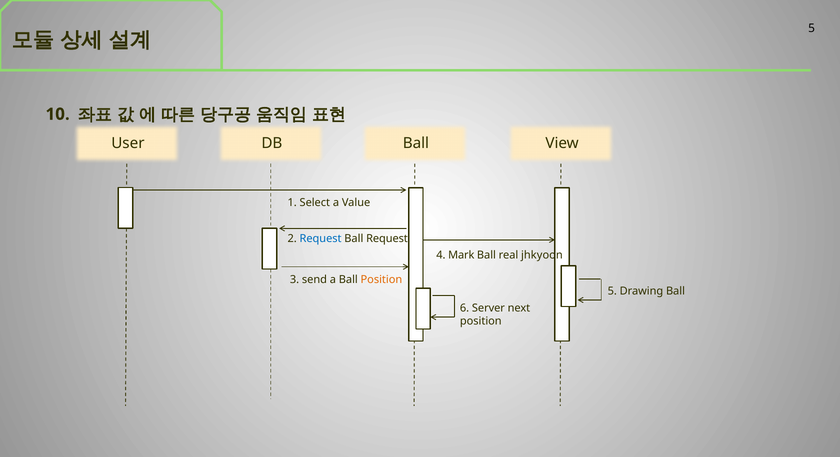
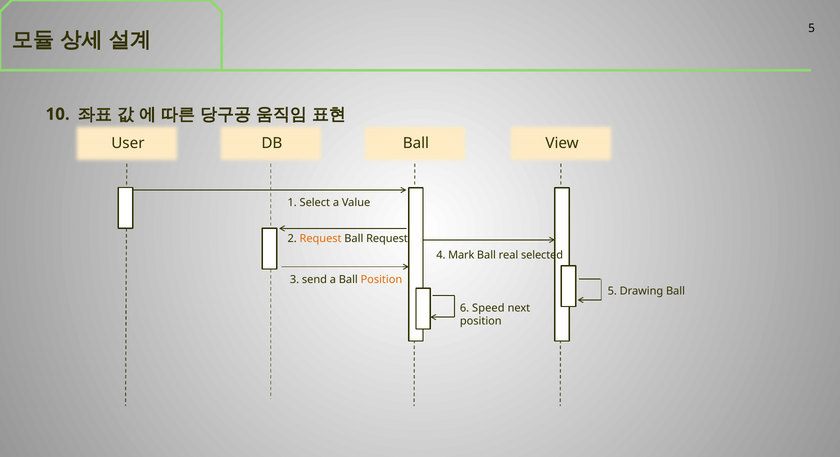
Request at (321, 239) colour: blue -> orange
jhkyoon: jhkyoon -> selected
Server: Server -> Speed
